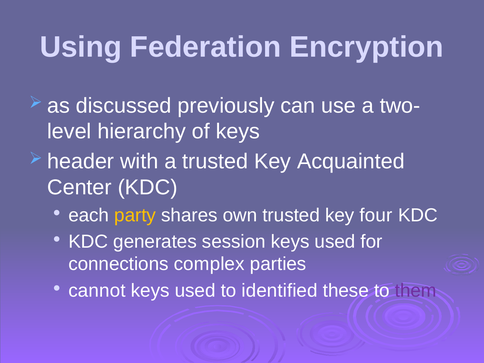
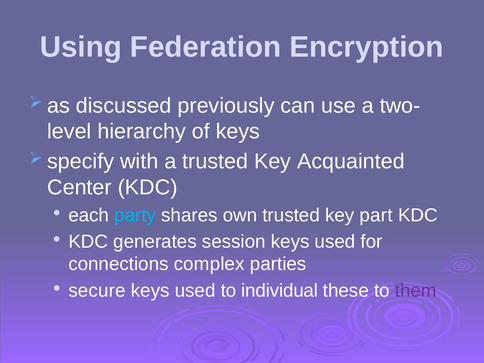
header: header -> specify
party colour: yellow -> light blue
four: four -> part
cannot: cannot -> secure
identified: identified -> individual
